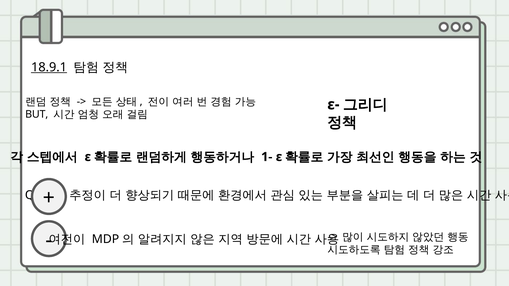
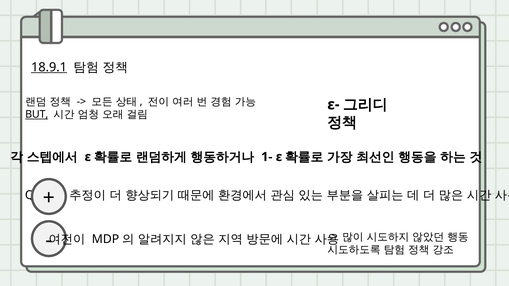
BUT underline: none -> present
